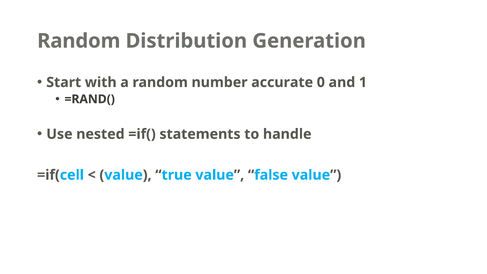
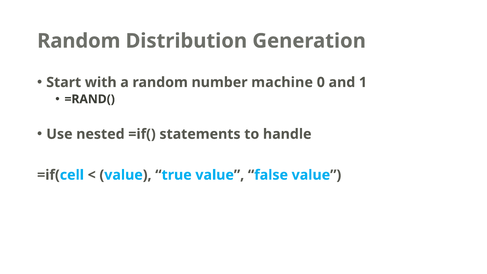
accurate: accurate -> machine
